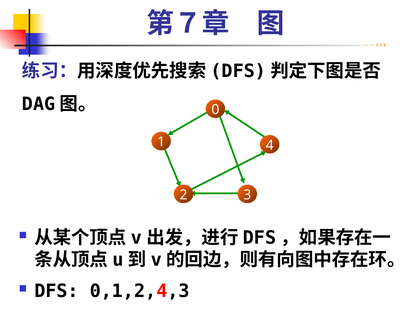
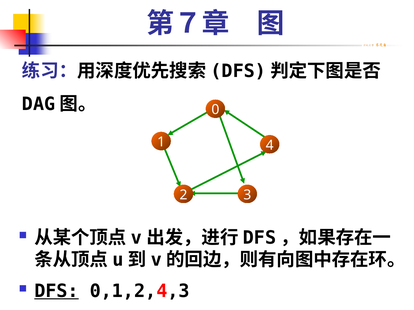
DFS underline: none -> present
